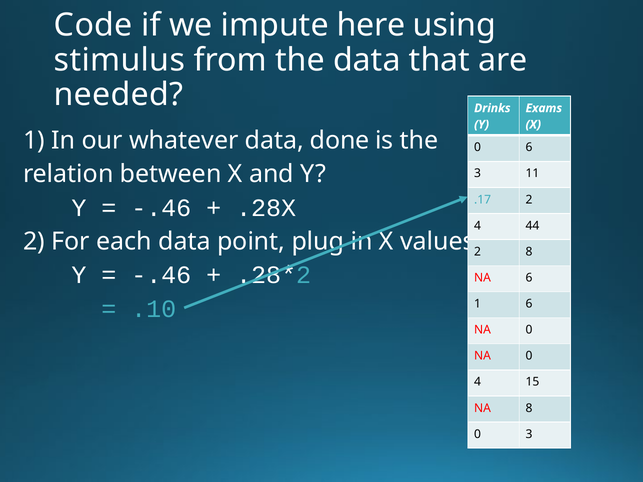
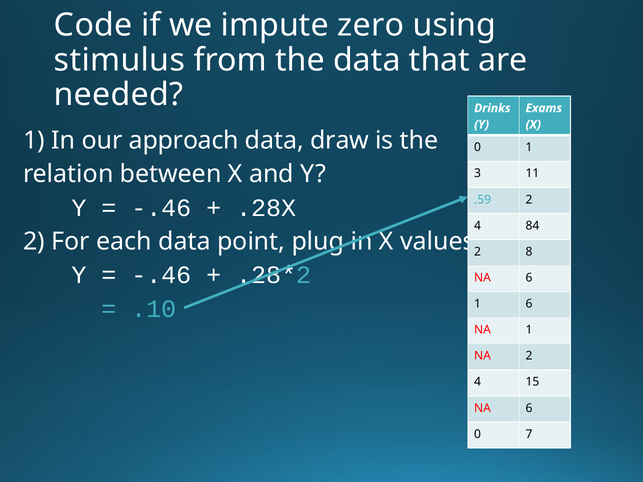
here: here -> zero
whatever: whatever -> approach
done: done -> draw
0 6: 6 -> 1
.17: .17 -> .59
44: 44 -> 84
0 at (529, 330): 0 -> 1
0 at (529, 356): 0 -> 2
8 at (529, 408): 8 -> 6
0 3: 3 -> 7
